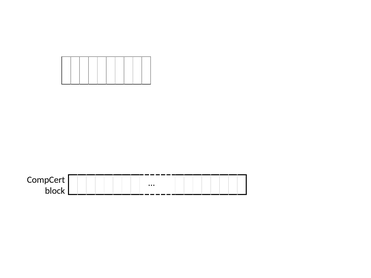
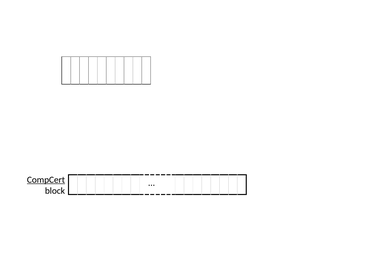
CompCert underline: none -> present
